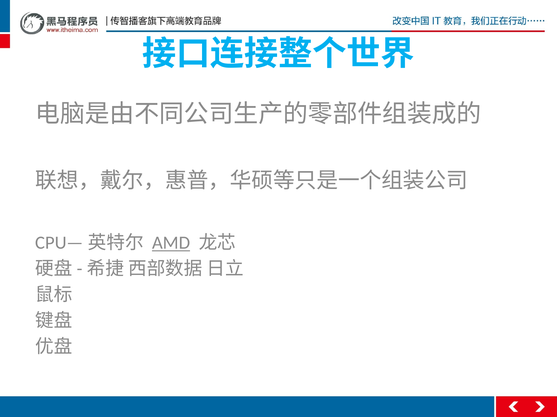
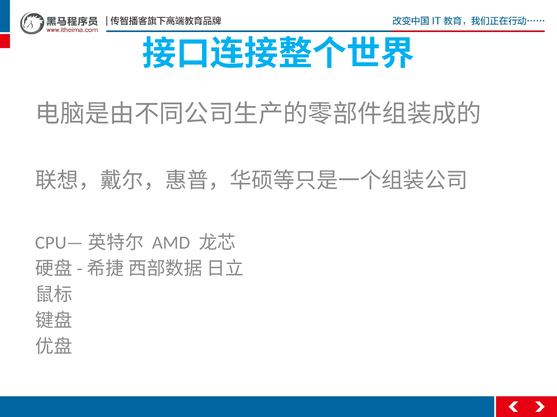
AMD underline: present -> none
